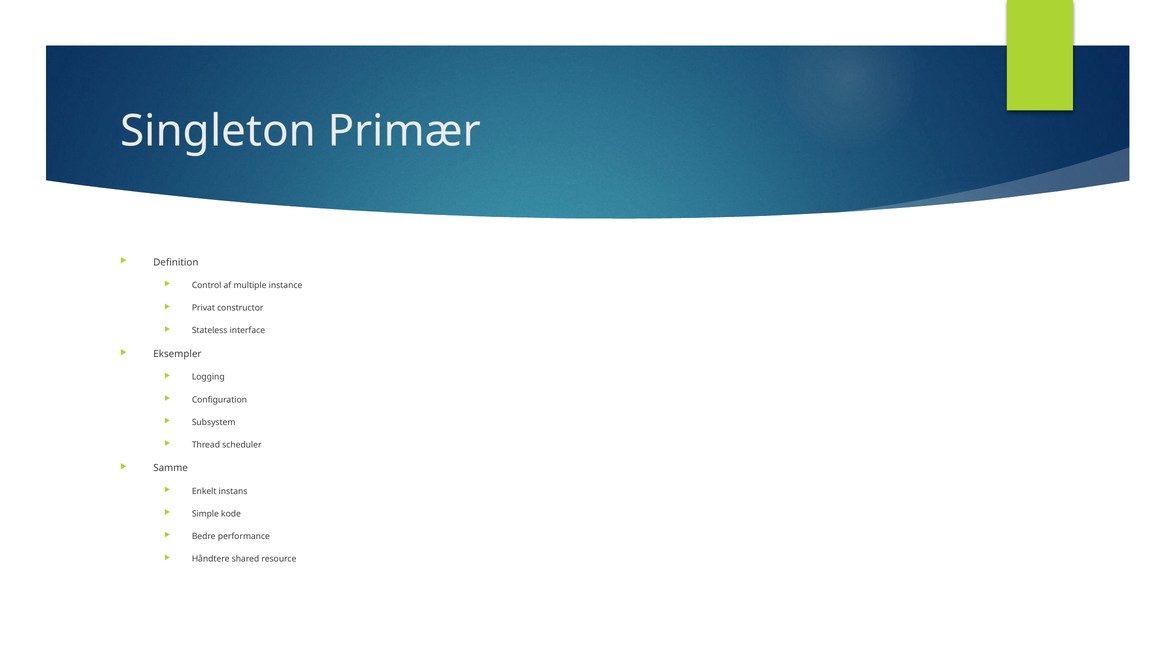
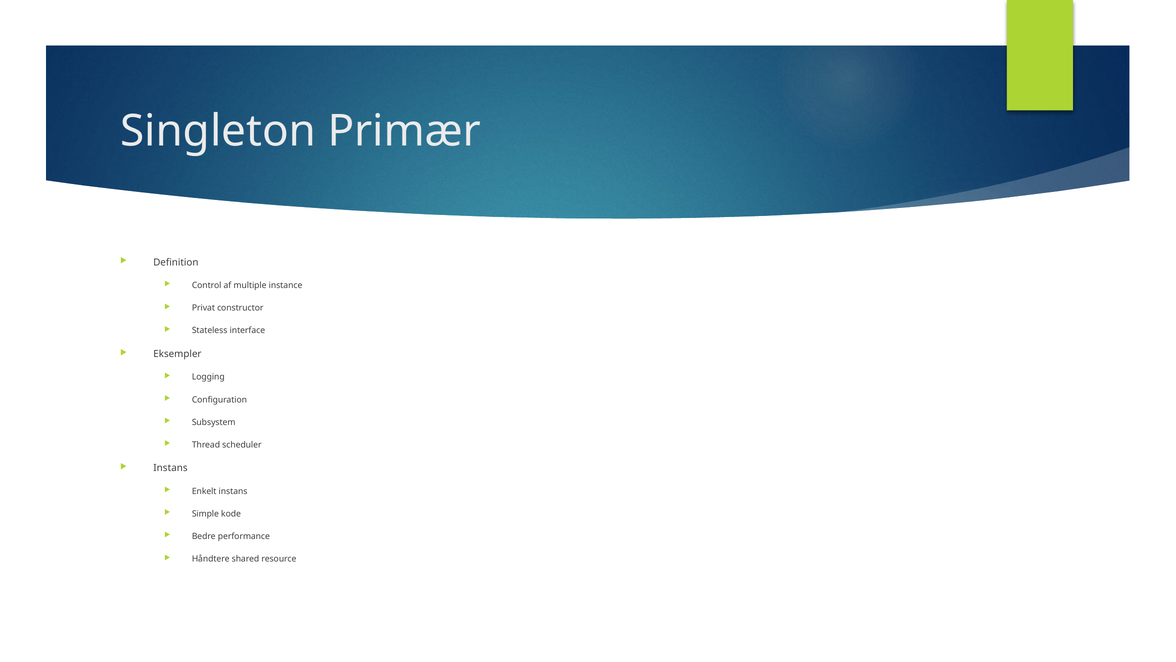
Samme at (171, 468): Samme -> Instans
